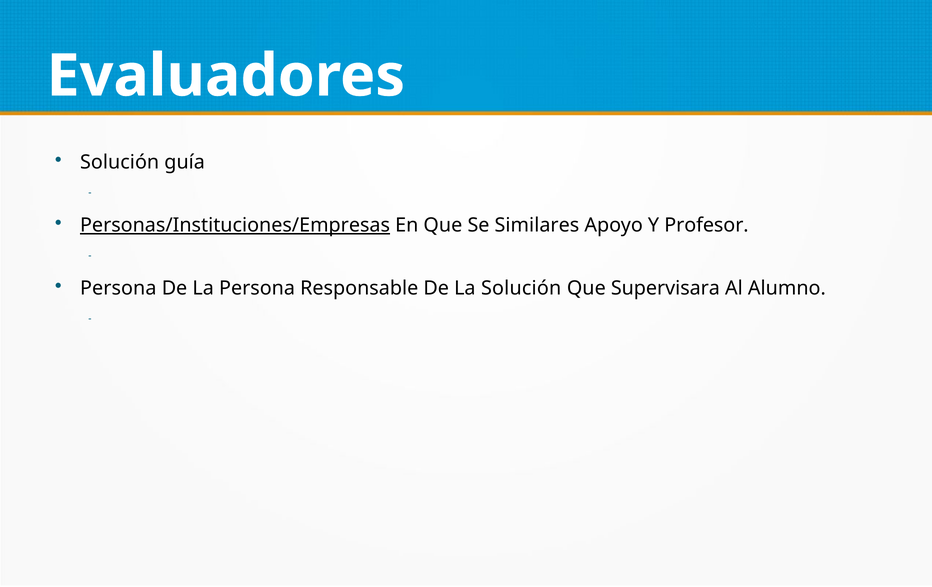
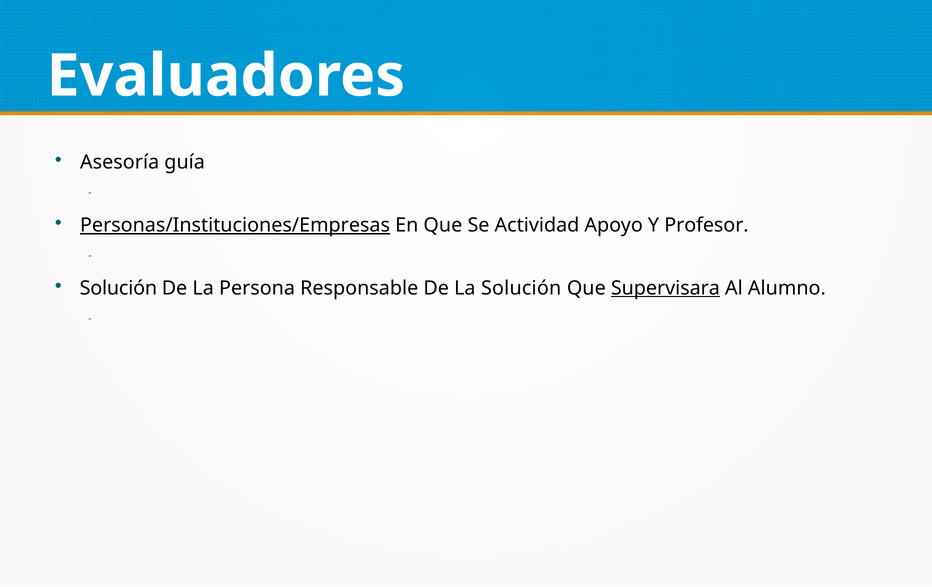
Solución at (120, 162): Solución -> Asesoría
Similares: Similares -> Actividad
Persona at (118, 288): Persona -> Solución
Supervisara underline: none -> present
